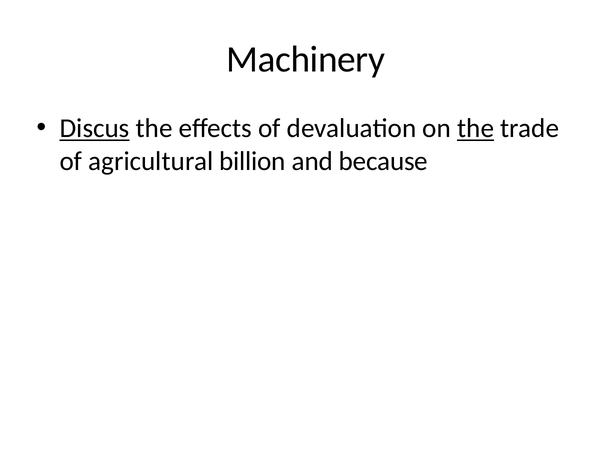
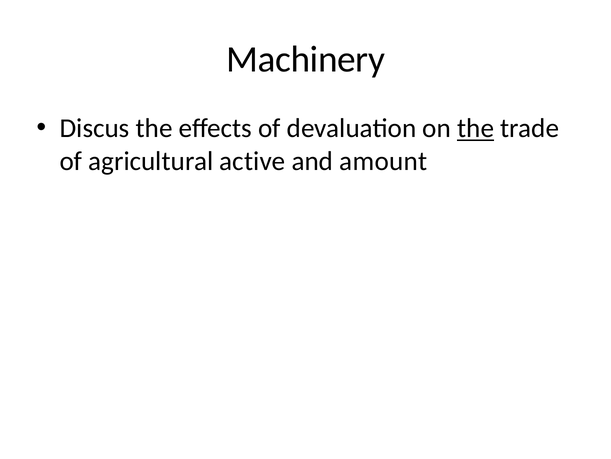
Discus underline: present -> none
billion: billion -> active
because: because -> amount
